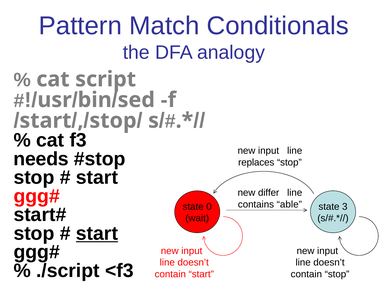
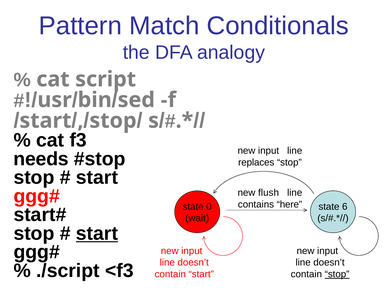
differ: differ -> flush
able: able -> here
3: 3 -> 6
stop at (337, 274) underline: none -> present
